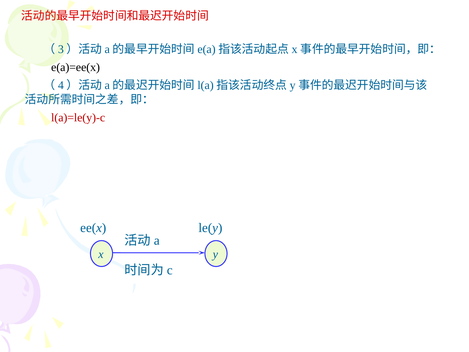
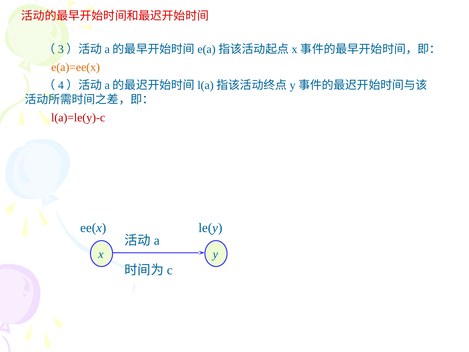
e(a)=ee(x colour: black -> orange
